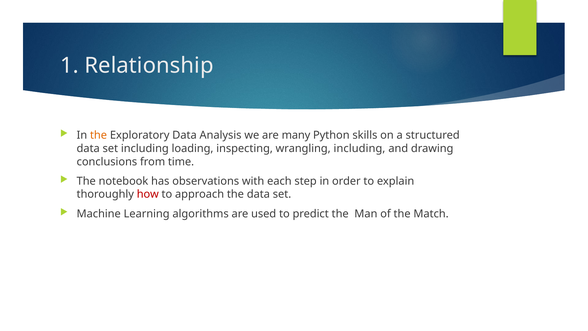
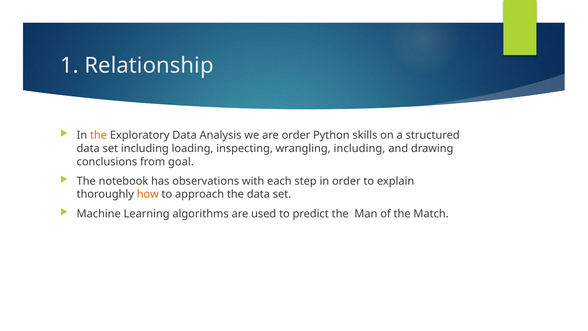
are many: many -> order
time: time -> goal
how colour: red -> orange
